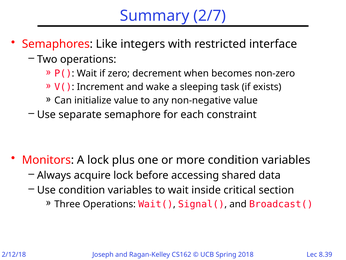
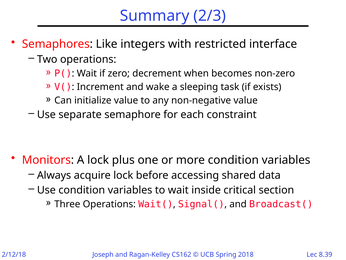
2/7: 2/7 -> 2/3
